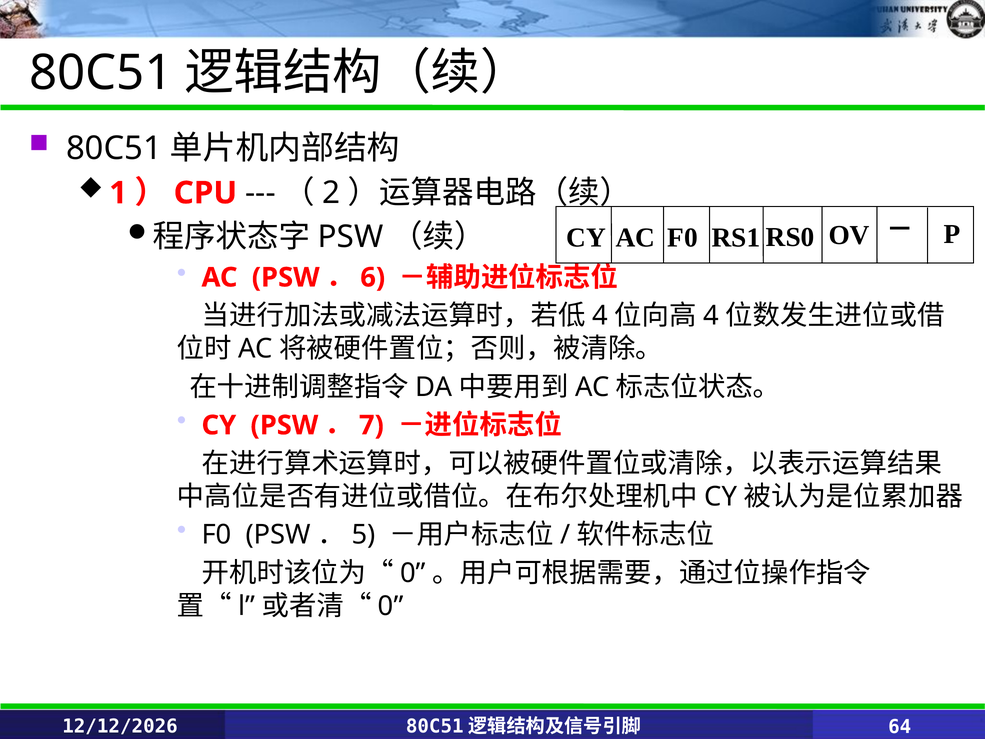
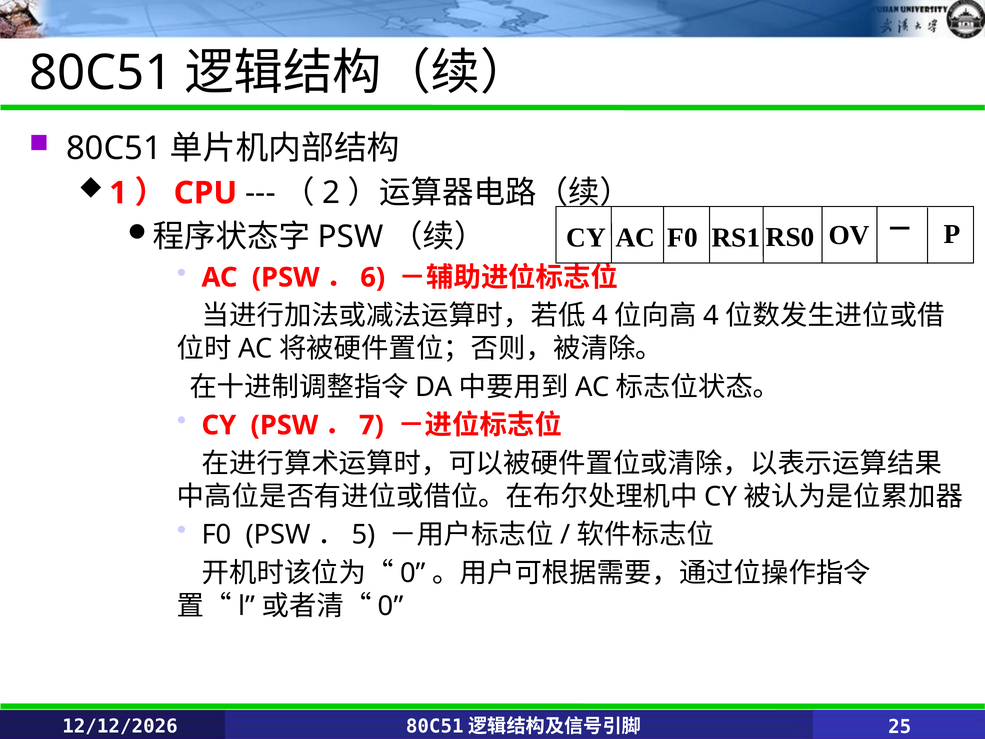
64: 64 -> 25
